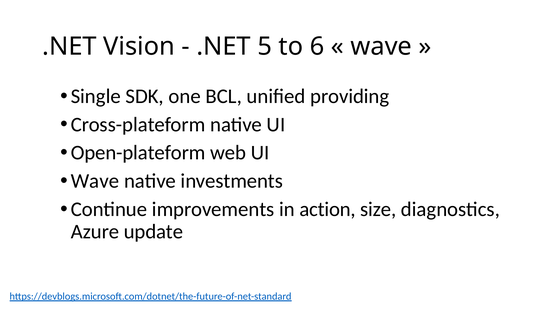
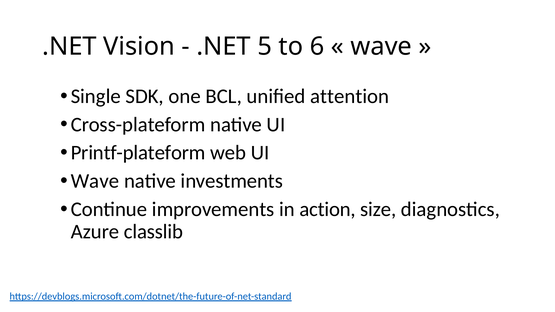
providing: providing -> attention
Open-plateform: Open-plateform -> Printf-plateform
update: update -> classlib
